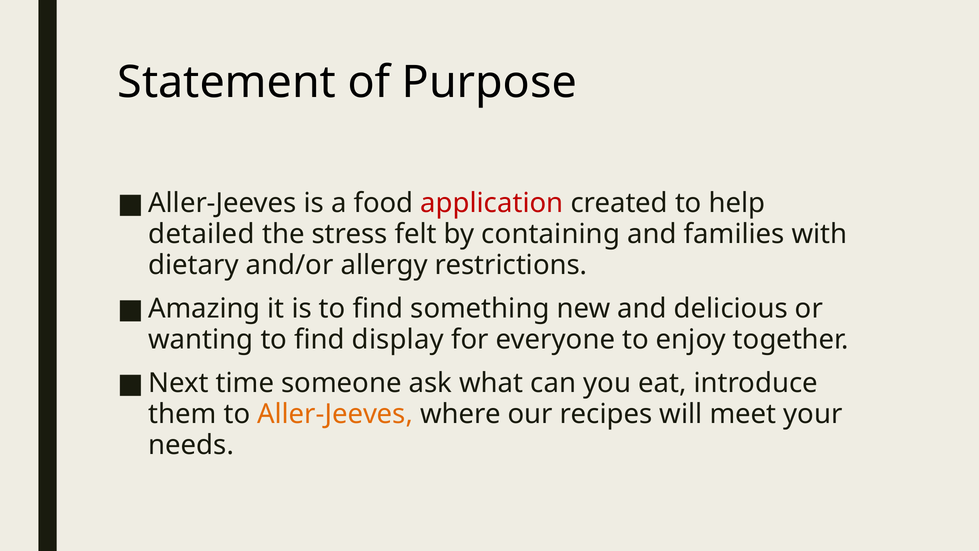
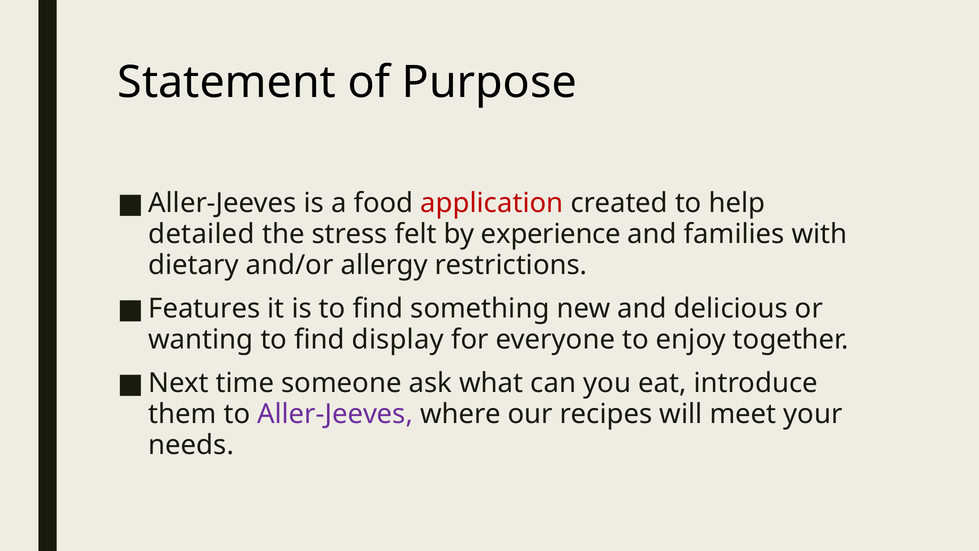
containing: containing -> experience
Amazing: Amazing -> Features
Aller-Jeeves at (335, 414) colour: orange -> purple
